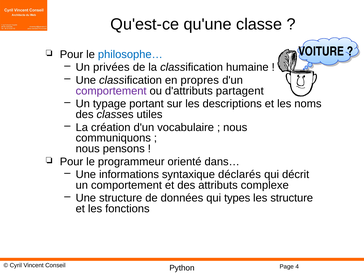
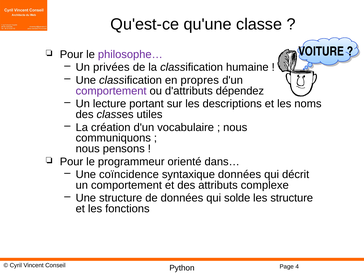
philosophe… colour: blue -> purple
partagent: partagent -> dépendez
typage: typage -> lecture
informations: informations -> coïncidence
syntaxique déclarés: déclarés -> données
types: types -> solde
